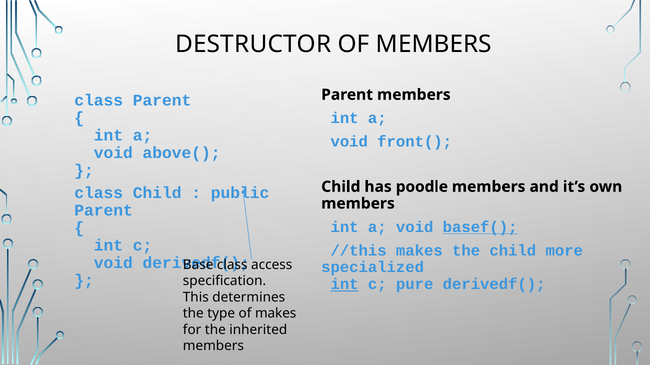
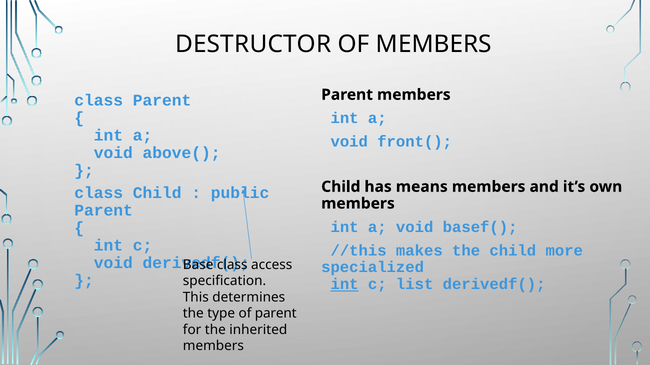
poodle: poodle -> means
basef( underline: present -> none
pure: pure -> list
of makes: makes -> parent
